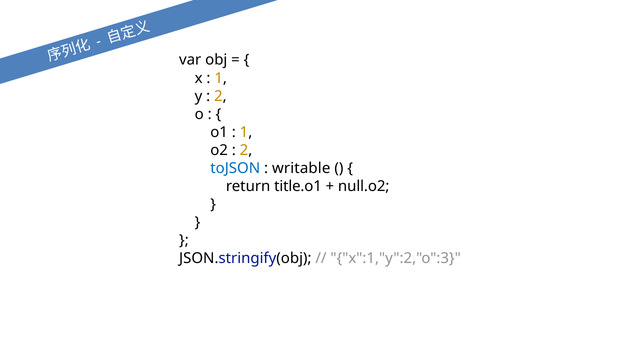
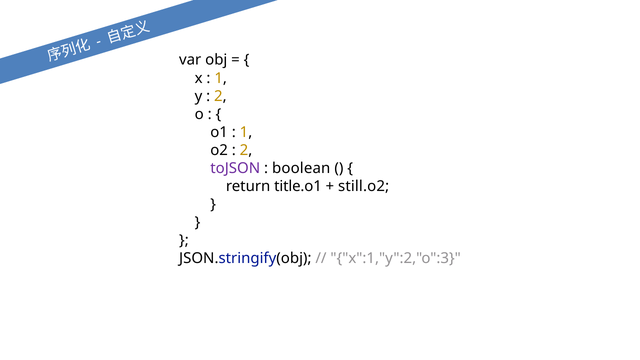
toJSON colour: blue -> purple
writable: writable -> boolean
null.o2: null.o2 -> still.o2
